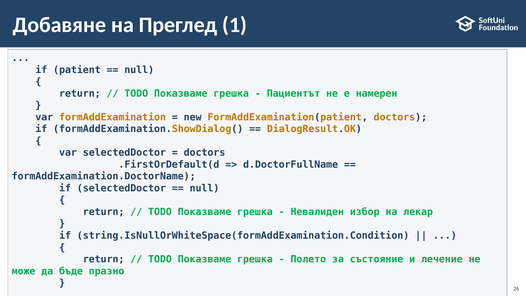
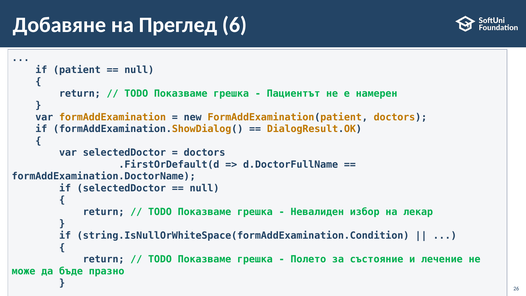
1: 1 -> 6
